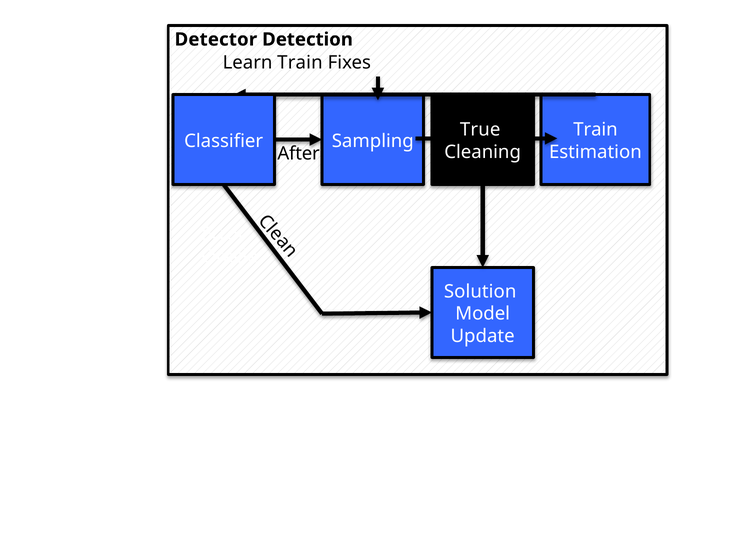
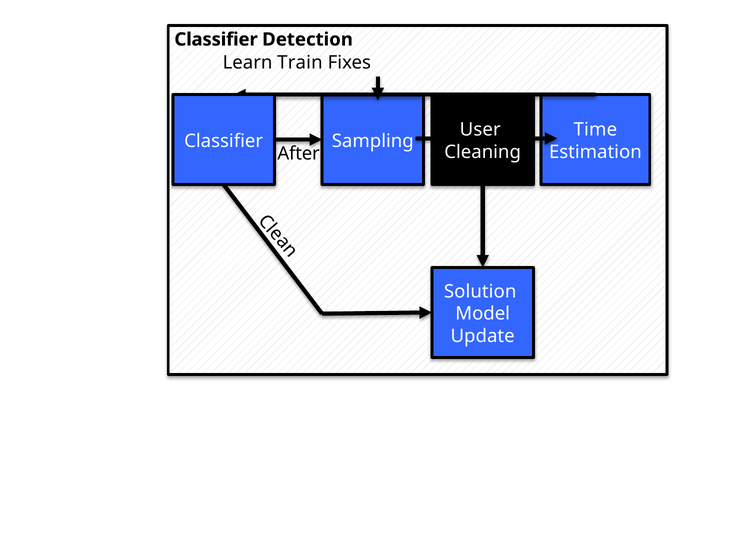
Detector at (216, 39): Detector -> Classifier
True: True -> User
Train at (595, 130): Train -> Time
